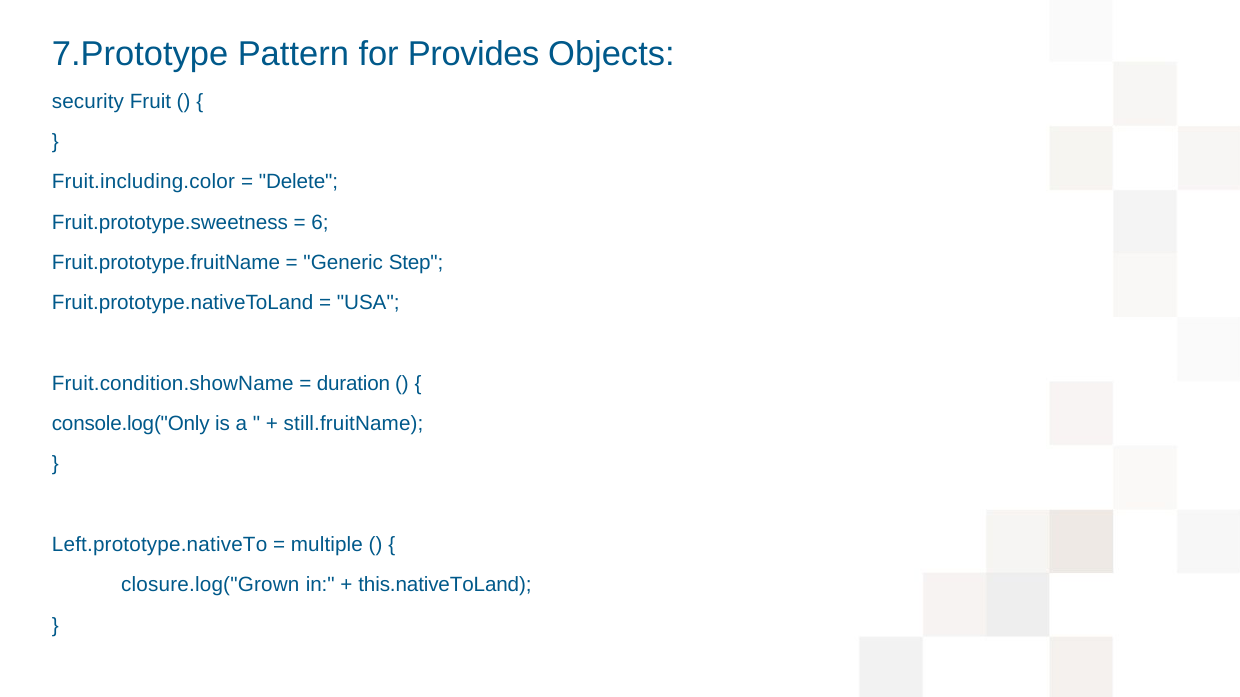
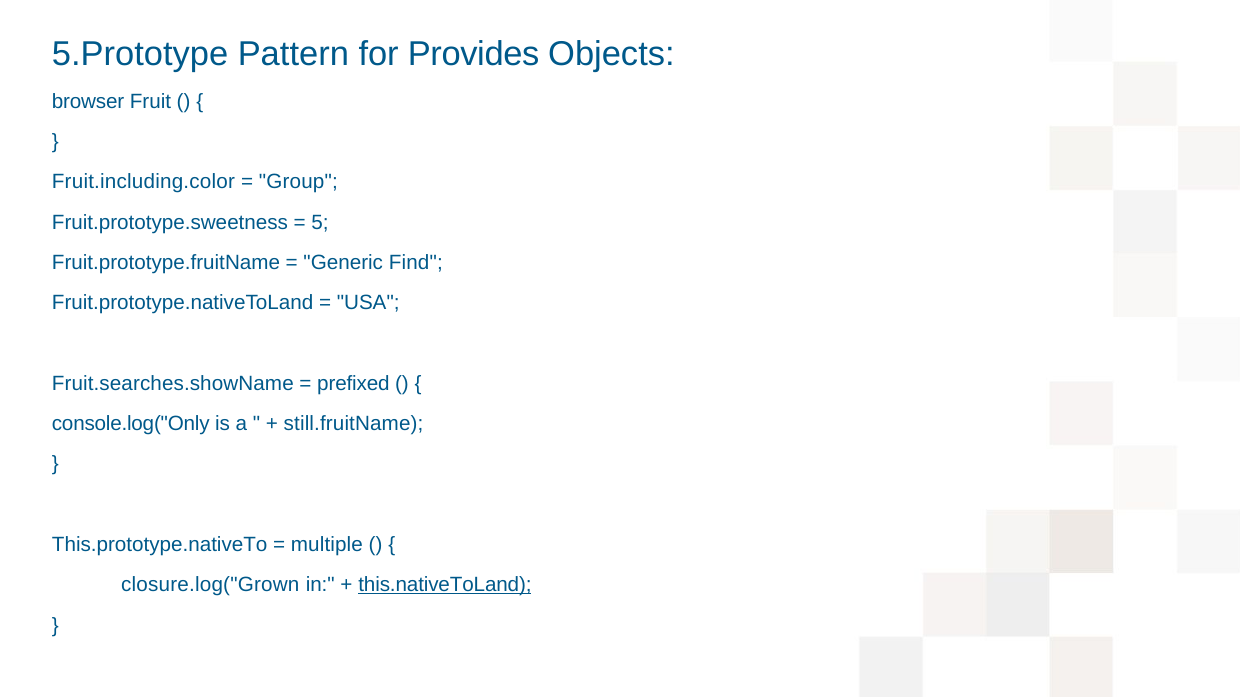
7.Prototype: 7.Prototype -> 5.Prototype
security: security -> browser
Delete: Delete -> Group
6: 6 -> 5
Step: Step -> Find
Fruit.condition.showName: Fruit.condition.showName -> Fruit.searches.showName
duration: duration -> prefixed
Left.prototype.nativeTo: Left.prototype.nativeTo -> This.prototype.nativeTo
this.nativeToLand underline: none -> present
